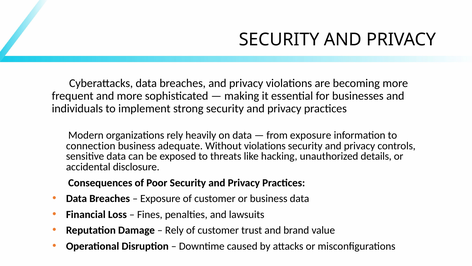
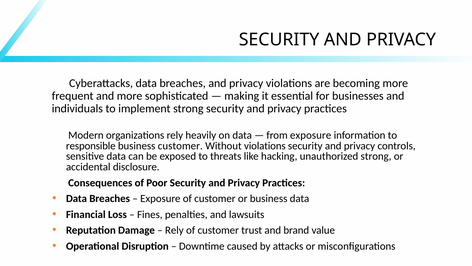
connection: connection -> responsible
business adequate: adequate -> customer
unauthorized details: details -> strong
